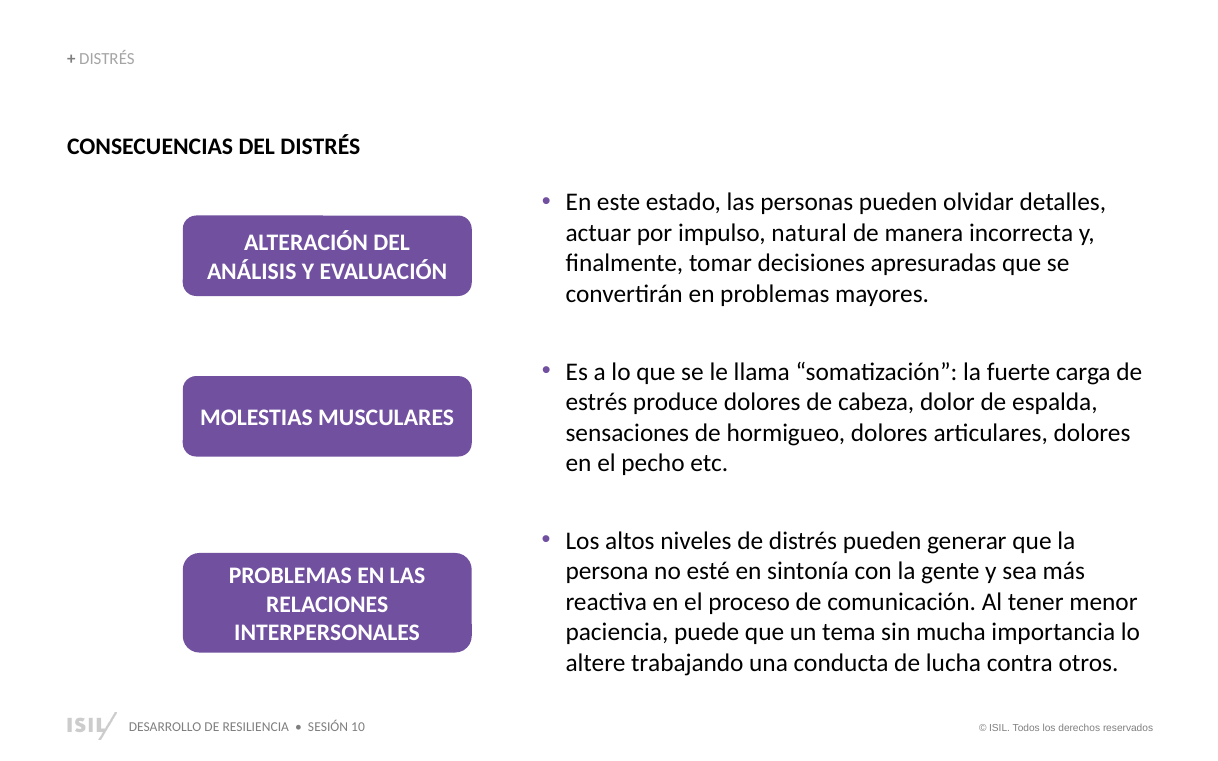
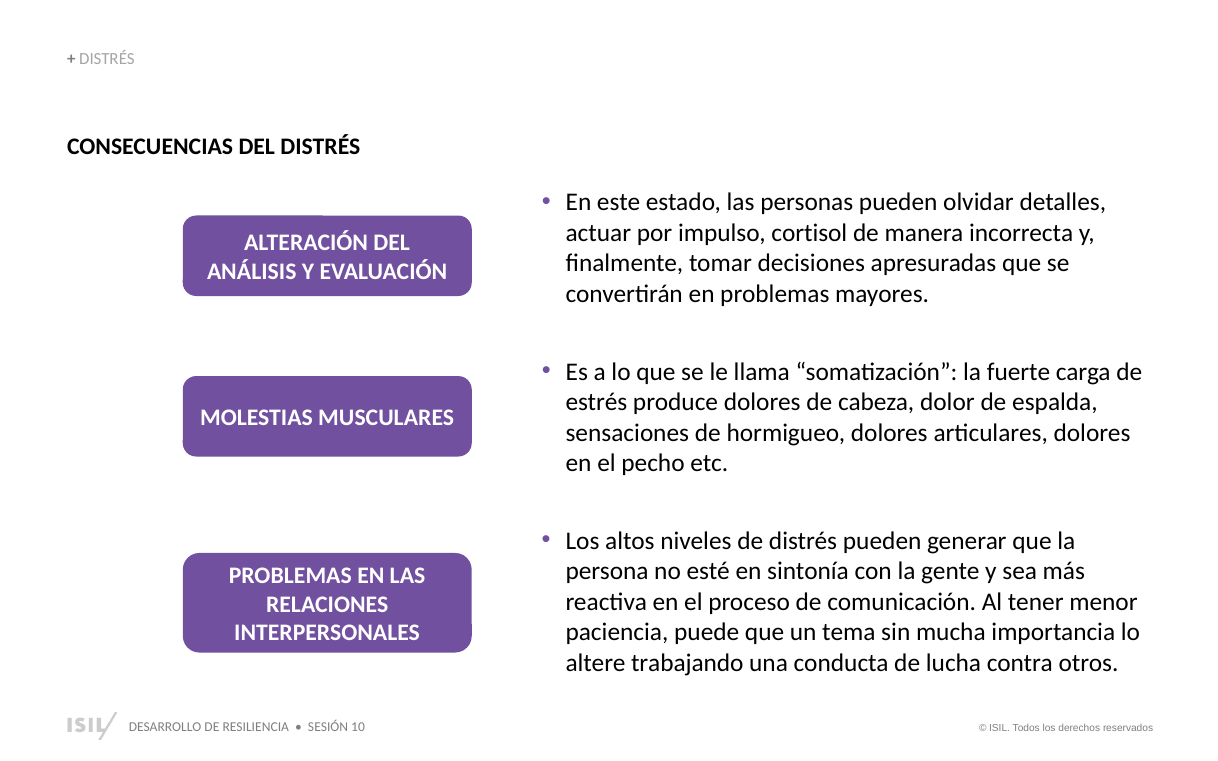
natural: natural -> cortisol
